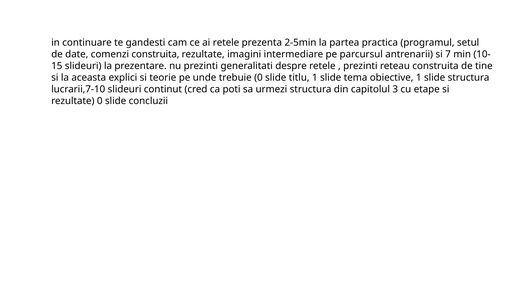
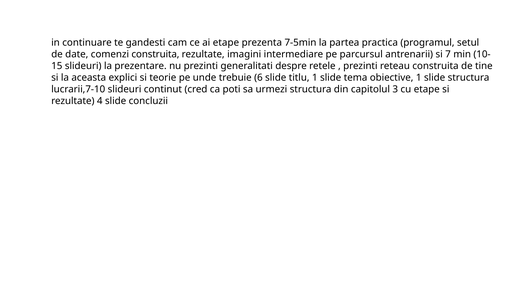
ai retele: retele -> etape
2-5min: 2-5min -> 7-5min
trebuie 0: 0 -> 6
rezultate 0: 0 -> 4
